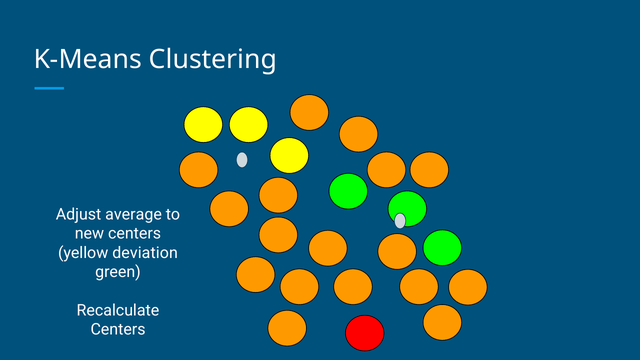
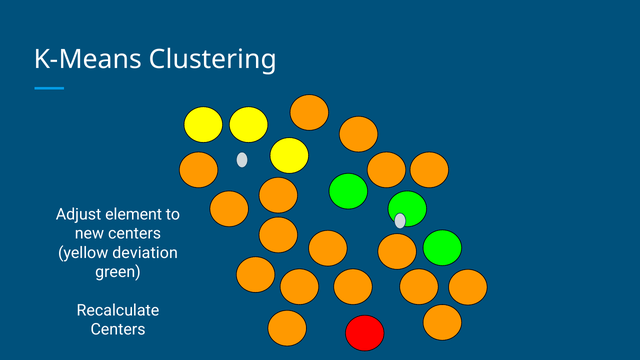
average: average -> element
